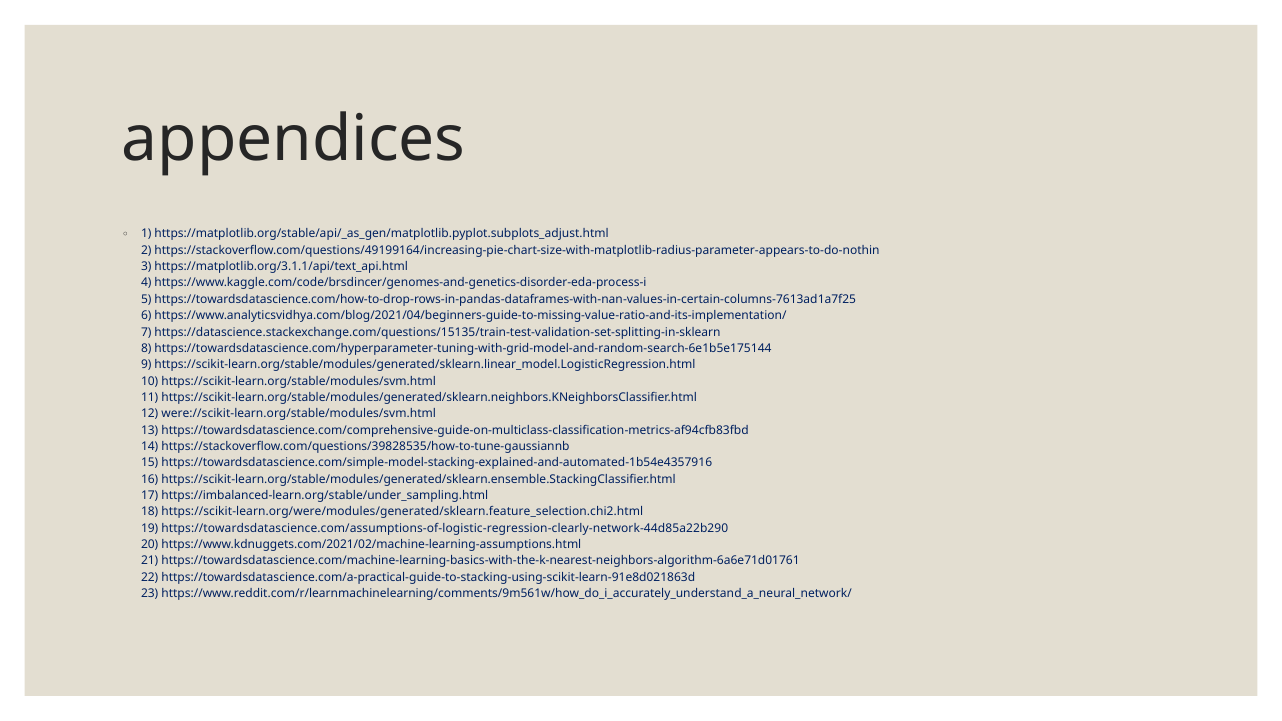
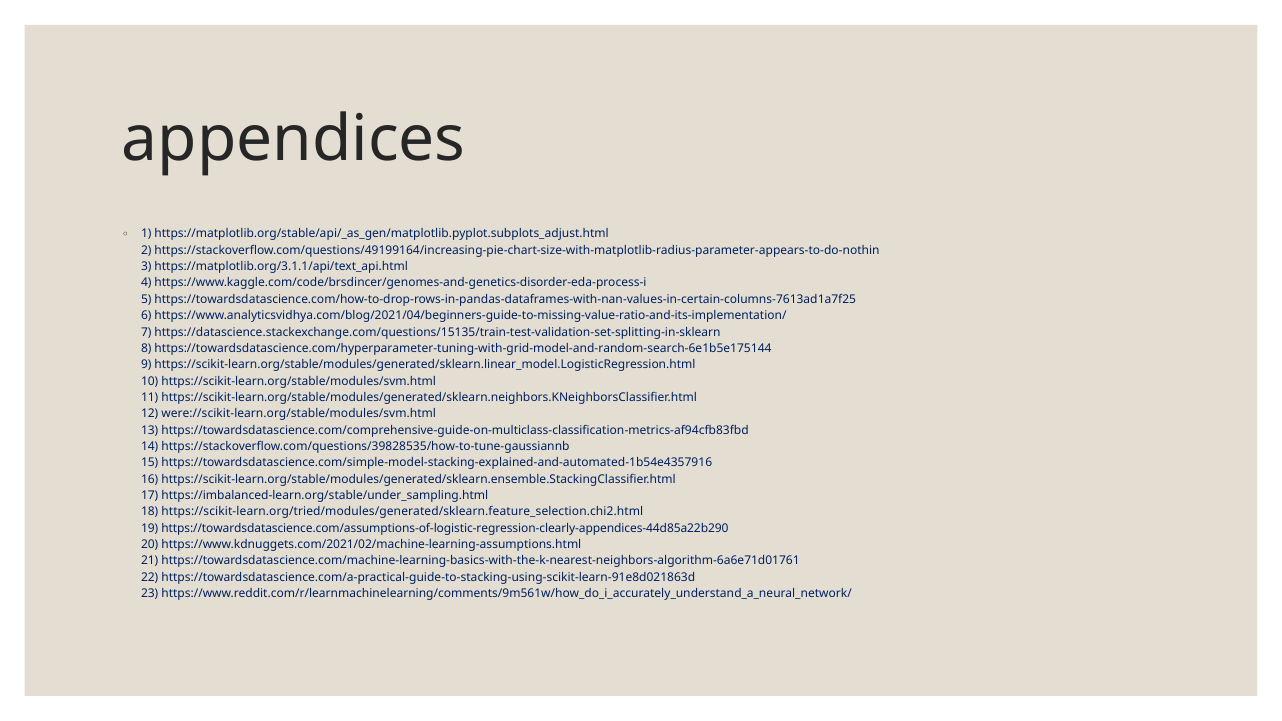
https://scikit-learn.org/were/modules/generated/sklearn.feature_selection.chi2.html: https://scikit-learn.org/were/modules/generated/sklearn.feature_selection.chi2.html -> https://scikit-learn.org/tried/modules/generated/sklearn.feature_selection.chi2.html
https://towardsdatascience.com/assumptions-of-logistic-regression-clearly-network-44d85a22b290: https://towardsdatascience.com/assumptions-of-logistic-regression-clearly-network-44d85a22b290 -> https://towardsdatascience.com/assumptions-of-logistic-regression-clearly-appendices-44d85a22b290
